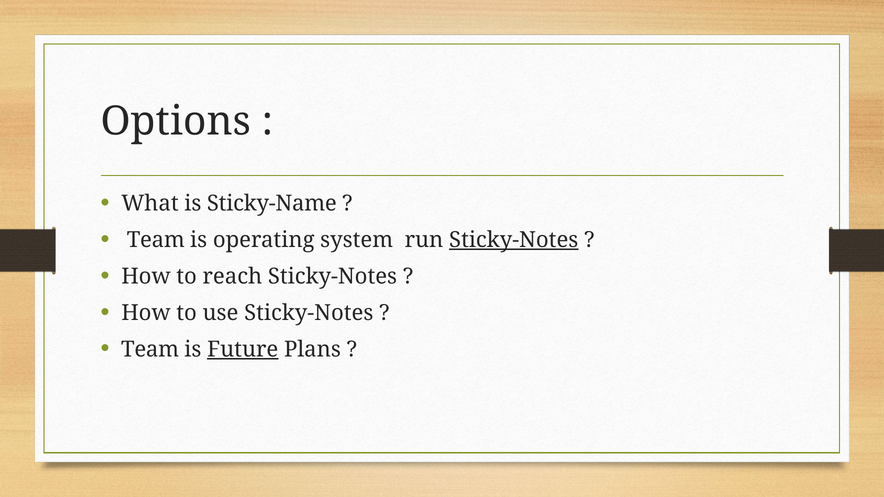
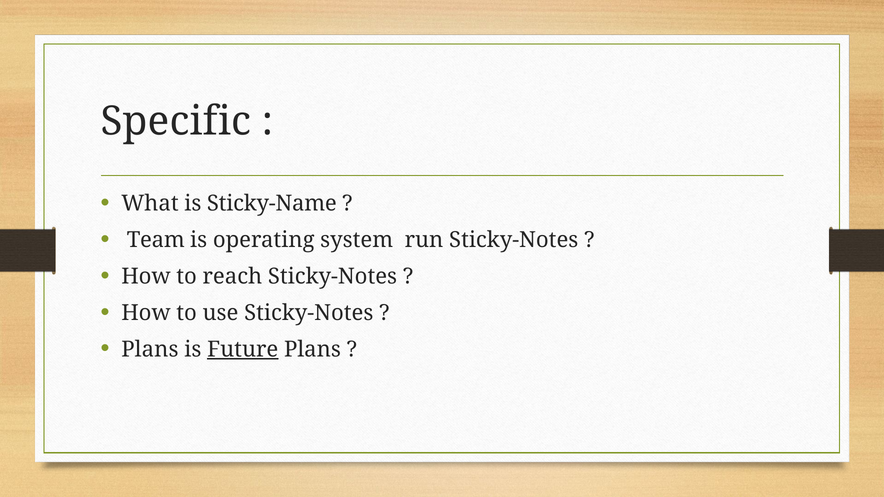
Options: Options -> Specific
Sticky-Notes at (514, 240) underline: present -> none
Team at (150, 349): Team -> Plans
